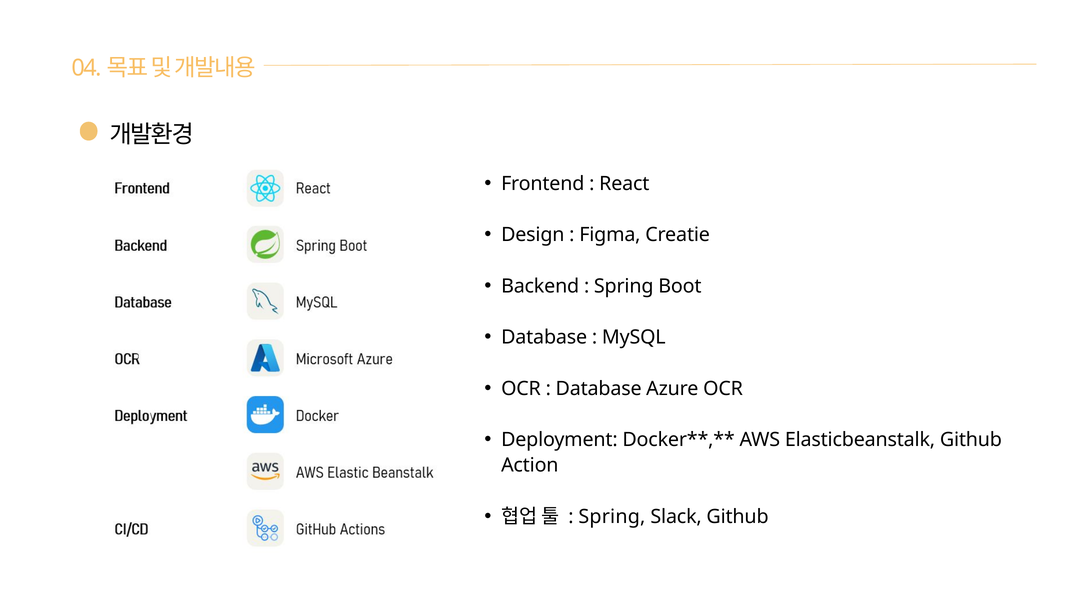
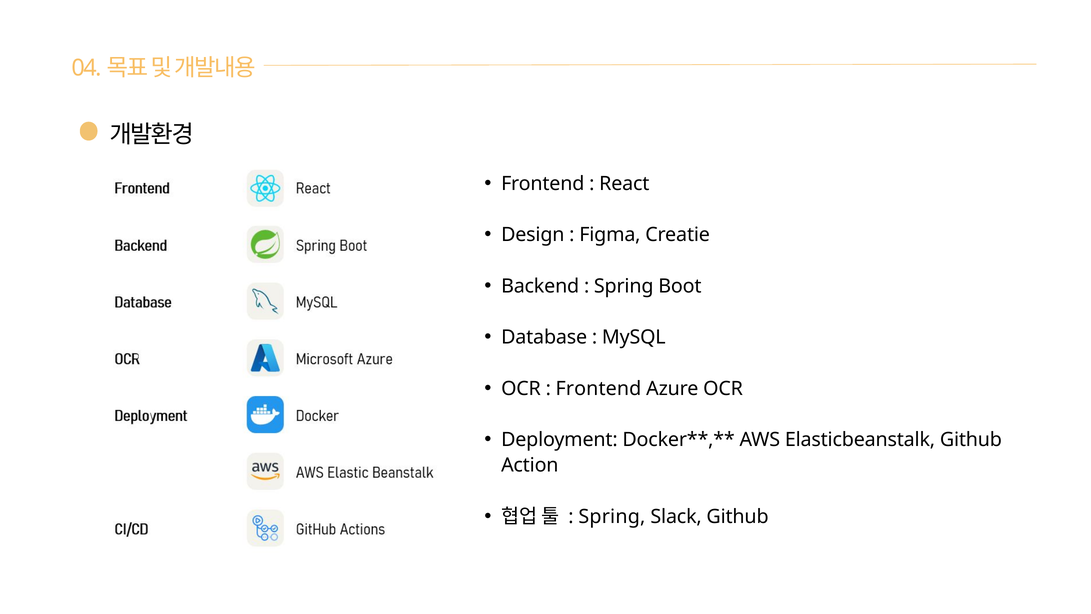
Database at (599, 388): Database -> Frontend
